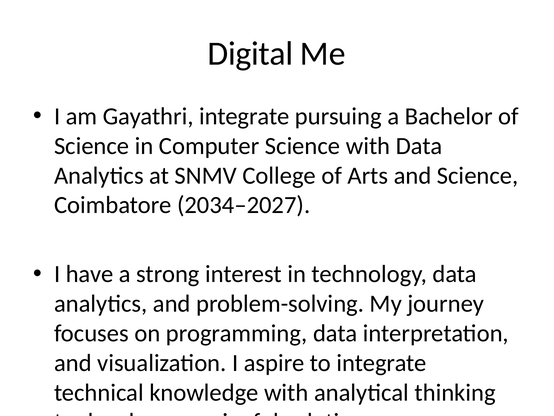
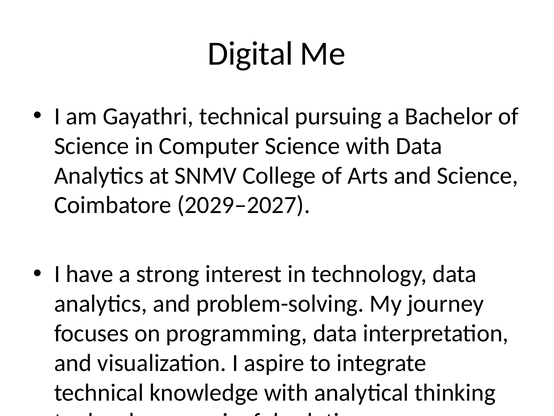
Gayathri integrate: integrate -> technical
2034–2027: 2034–2027 -> 2029–2027
